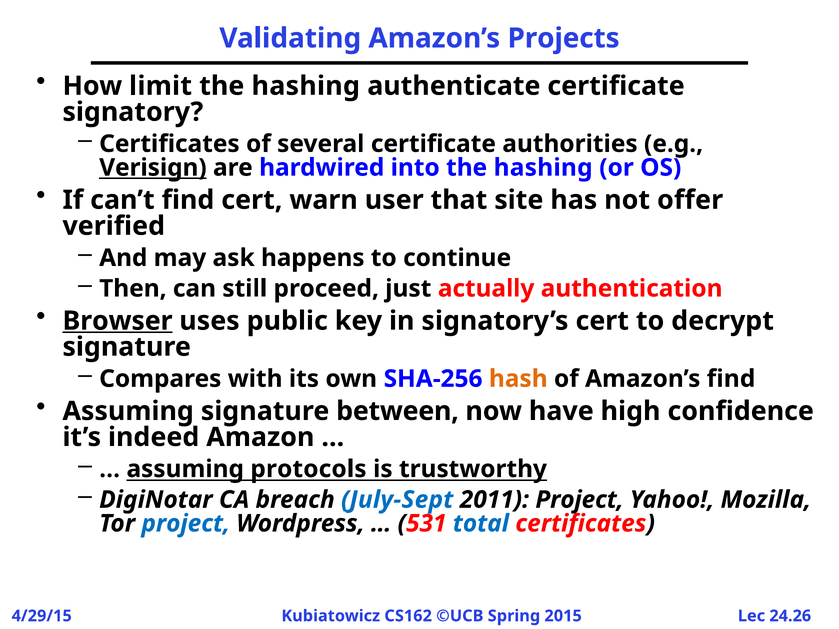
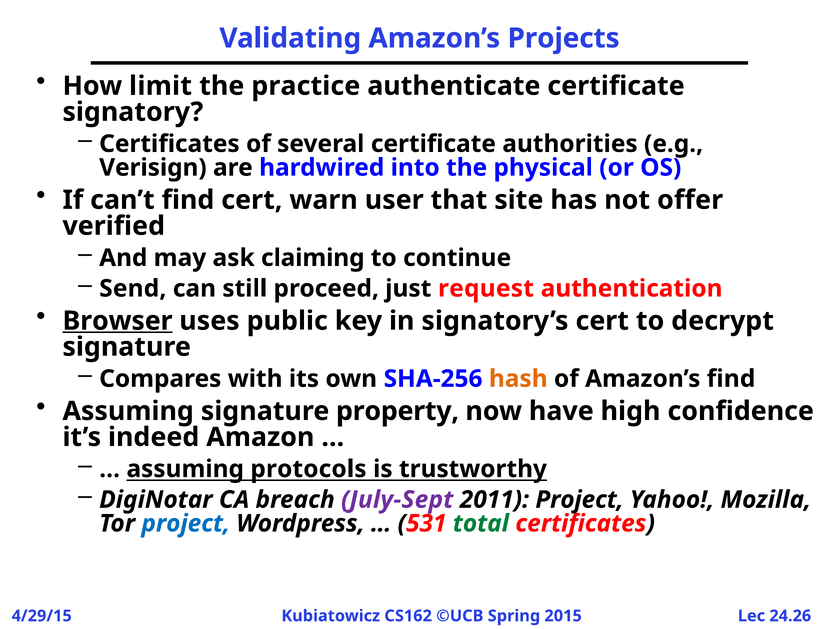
hashing at (306, 86): hashing -> practice
Verisign underline: present -> none
into the hashing: hashing -> physical
happens: happens -> claiming
Then: Then -> Send
actually: actually -> request
between: between -> property
July-Sept colour: blue -> purple
total colour: blue -> green
